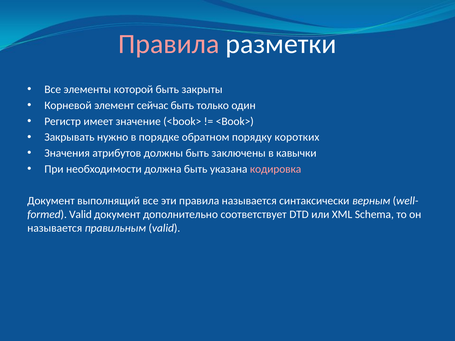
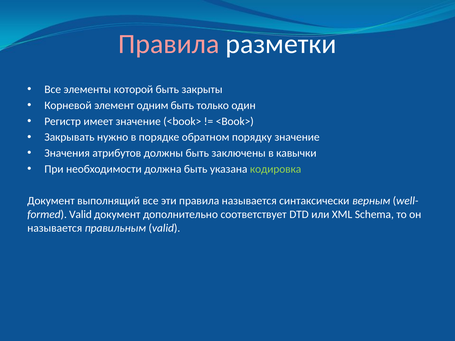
сейчас: сейчас -> одним
порядку коротких: коротких -> значение
кодировка colour: pink -> light green
